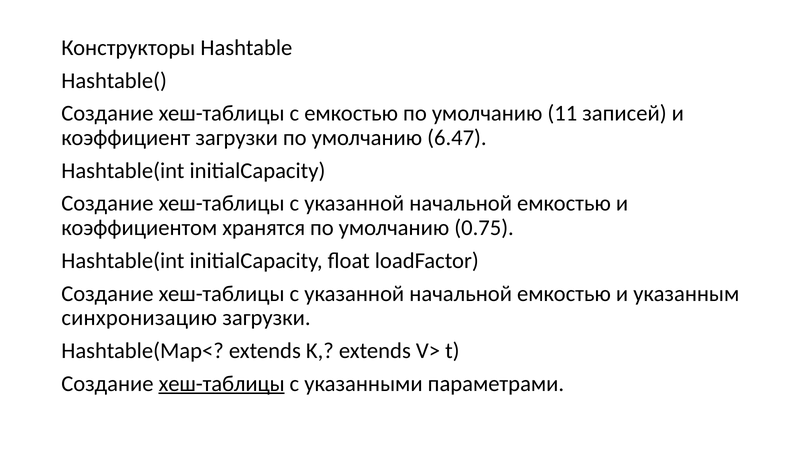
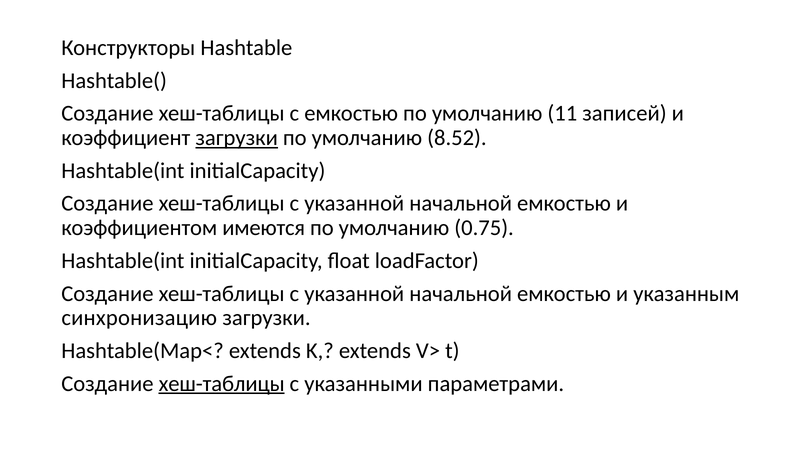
загрузки at (237, 138) underline: none -> present
6.47: 6.47 -> 8.52
хранятся: хранятся -> имеются
